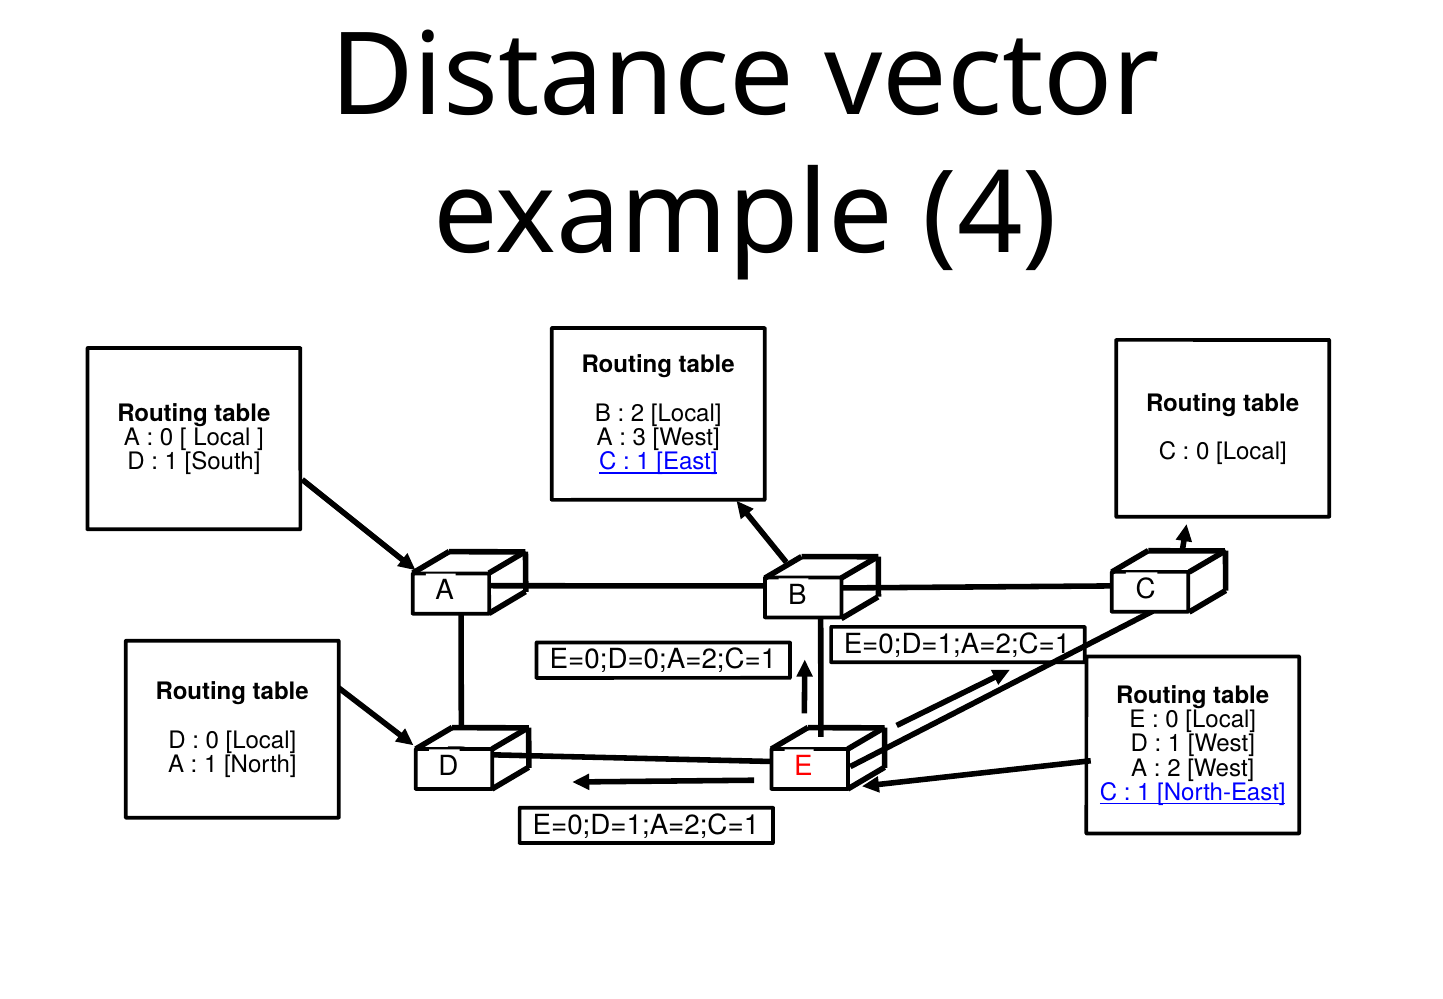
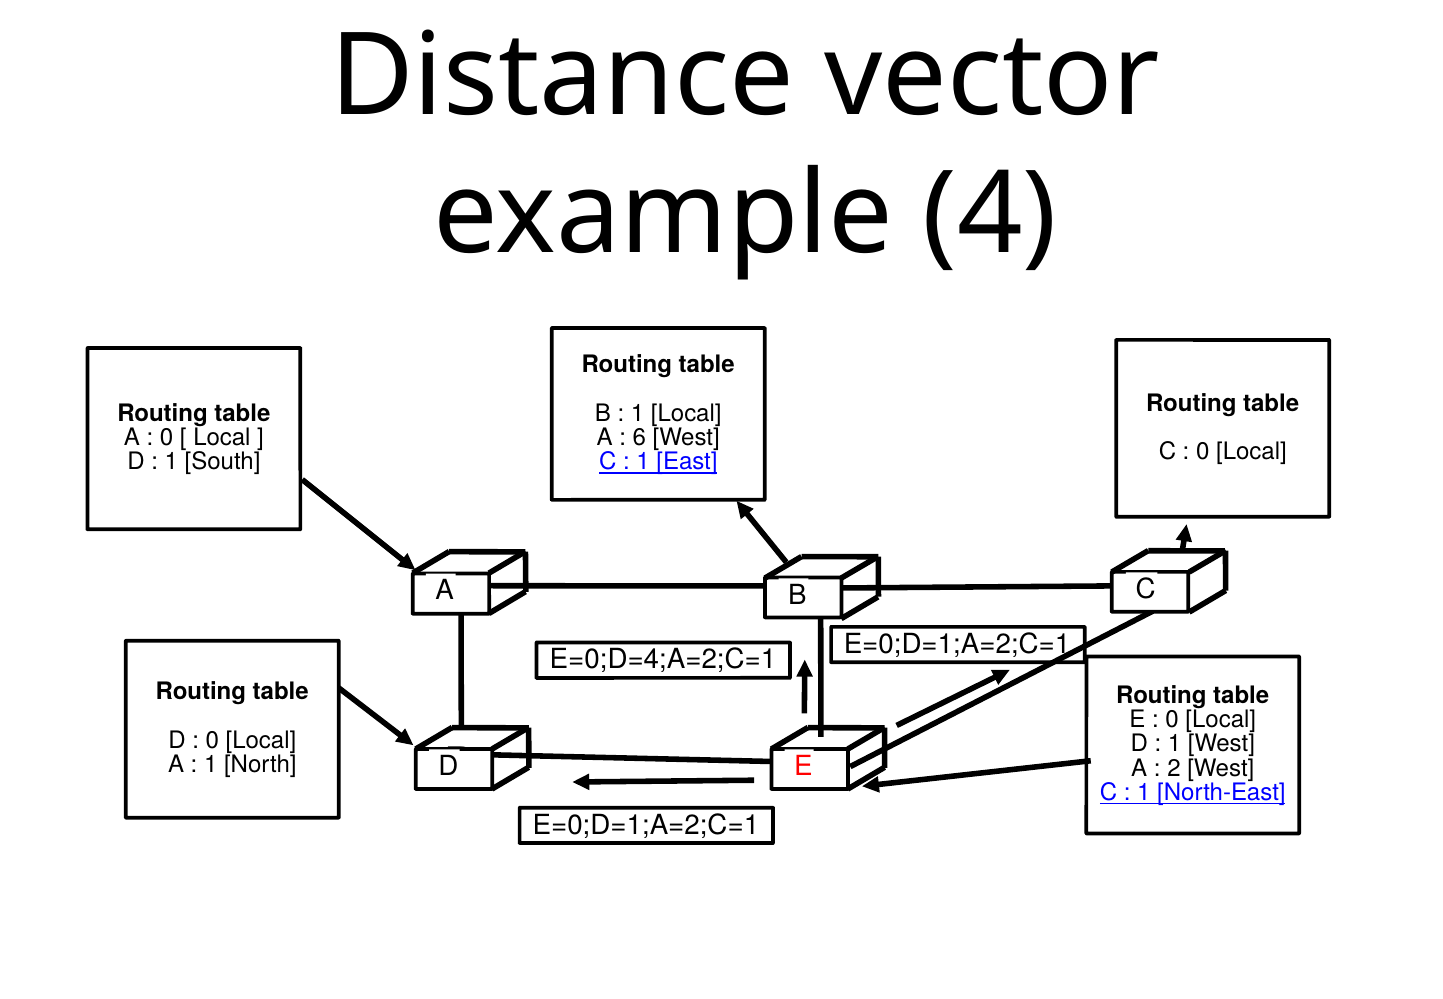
2 at (638, 413): 2 -> 1
3: 3 -> 6
E=0;D=0;A=2;C=1: E=0;D=0;A=2;C=1 -> E=0;D=4;A=2;C=1
